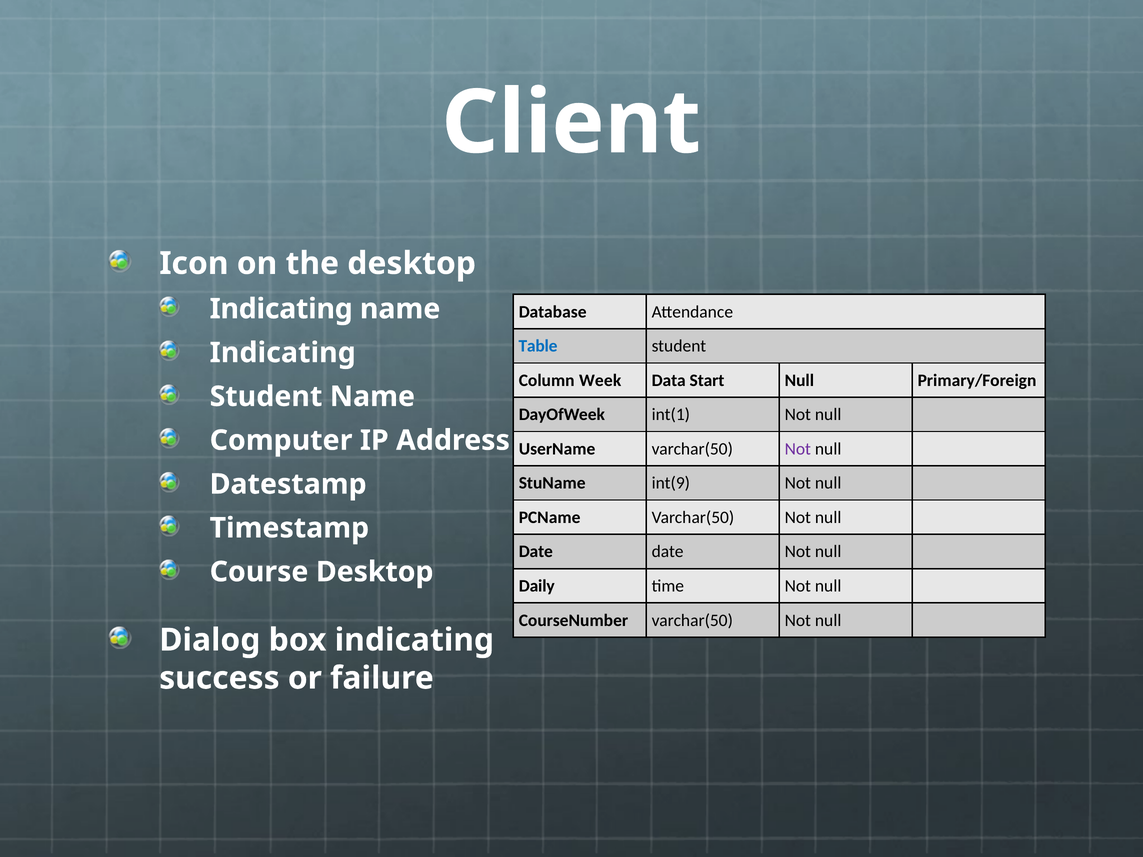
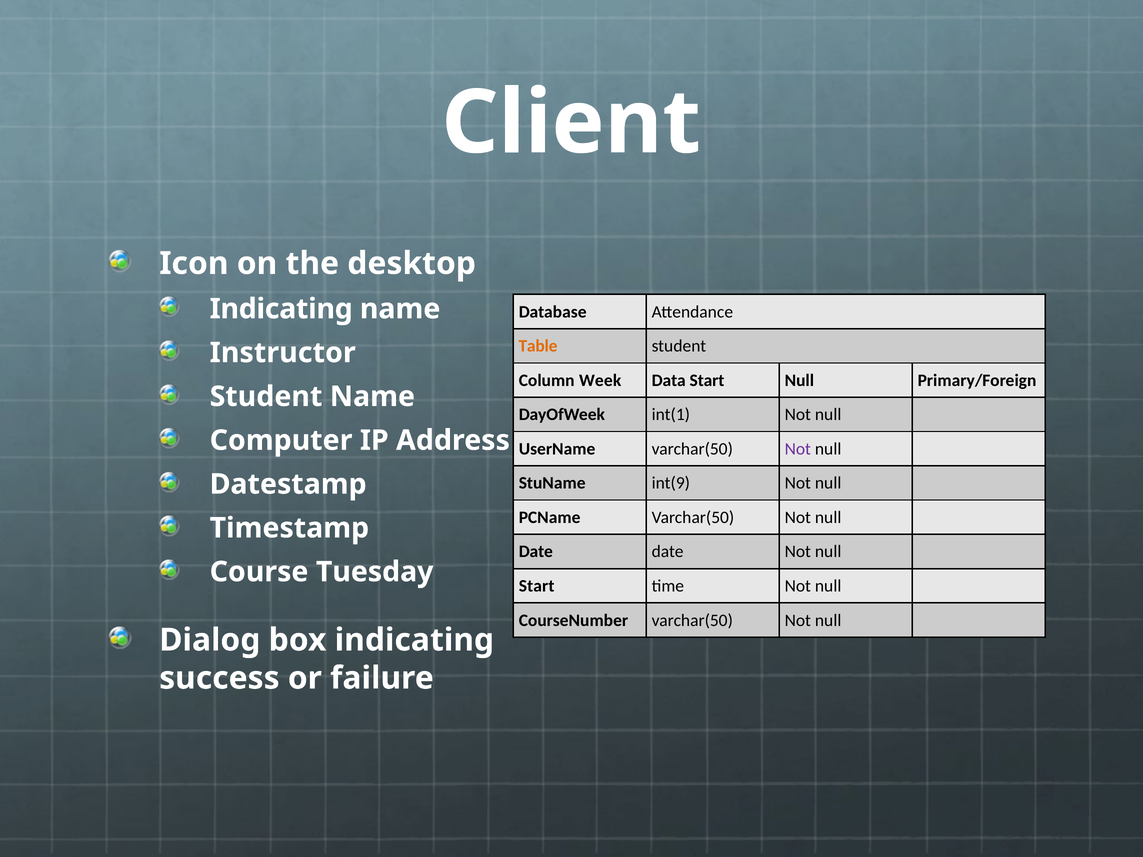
Table colour: blue -> orange
Indicating at (283, 353): Indicating -> Instructor
Course Desktop: Desktop -> Tuesday
Daily at (537, 586): Daily -> Start
